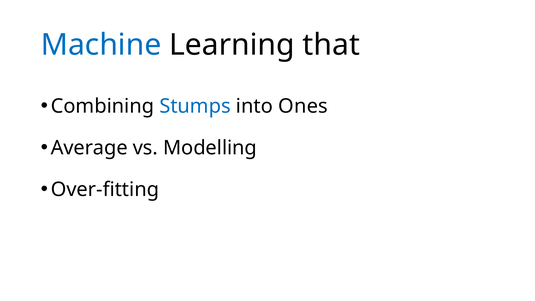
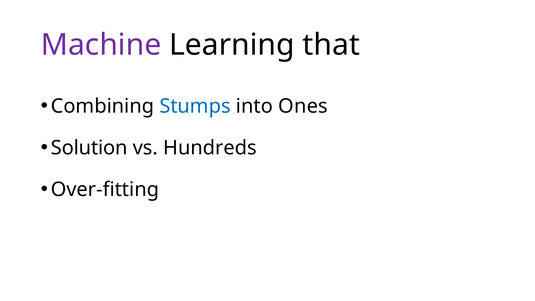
Machine colour: blue -> purple
Average: Average -> Solution
Modelling: Modelling -> Hundreds
